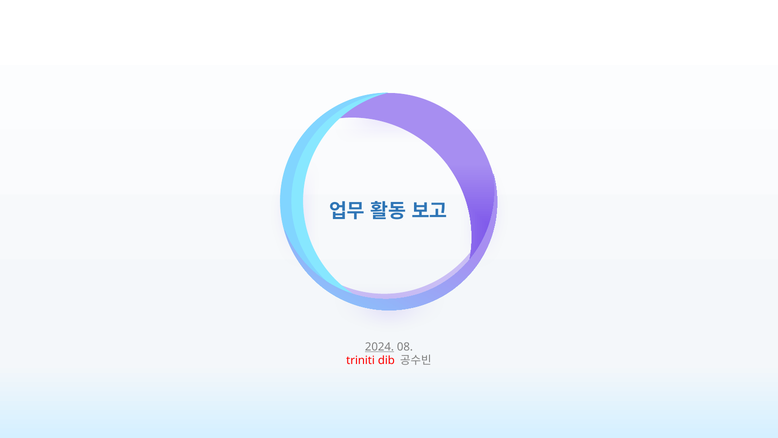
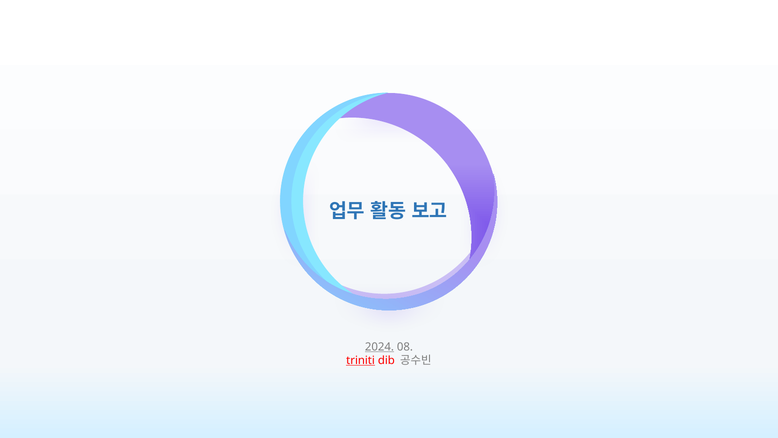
triniti underline: none -> present
